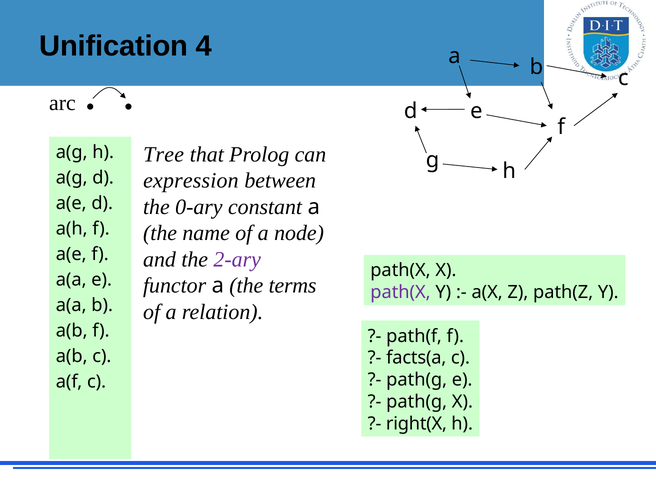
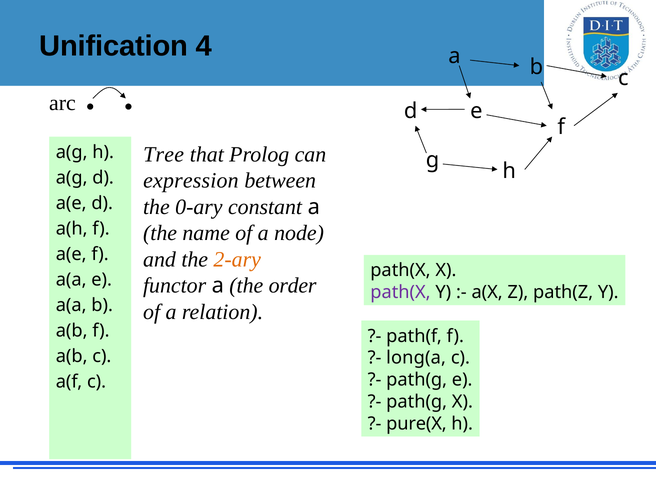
2-ary colour: purple -> orange
terms: terms -> order
facts(a: facts(a -> long(a
right(X: right(X -> pure(X
